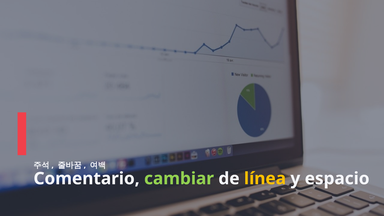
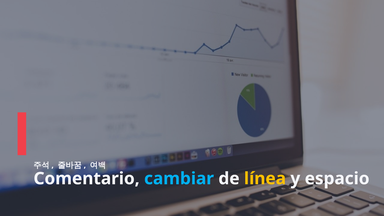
cambiar colour: light green -> light blue
